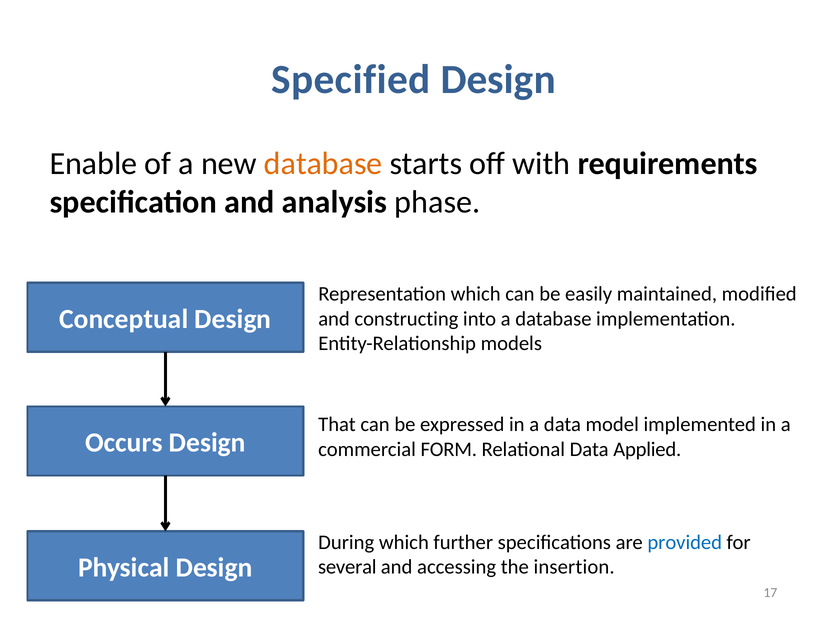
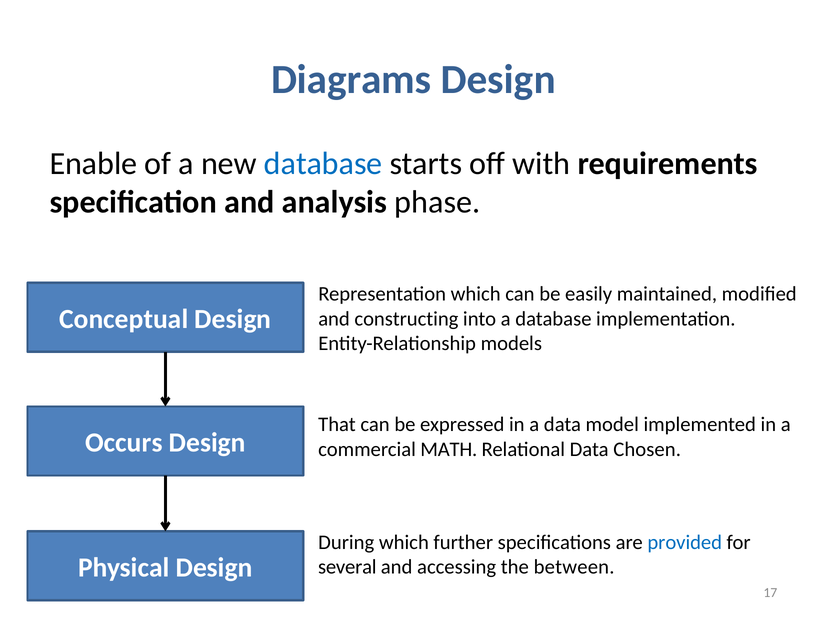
Specified: Specified -> Diagrams
database at (323, 163) colour: orange -> blue
FORM: FORM -> MATH
Applied: Applied -> Chosen
insertion: insertion -> between
